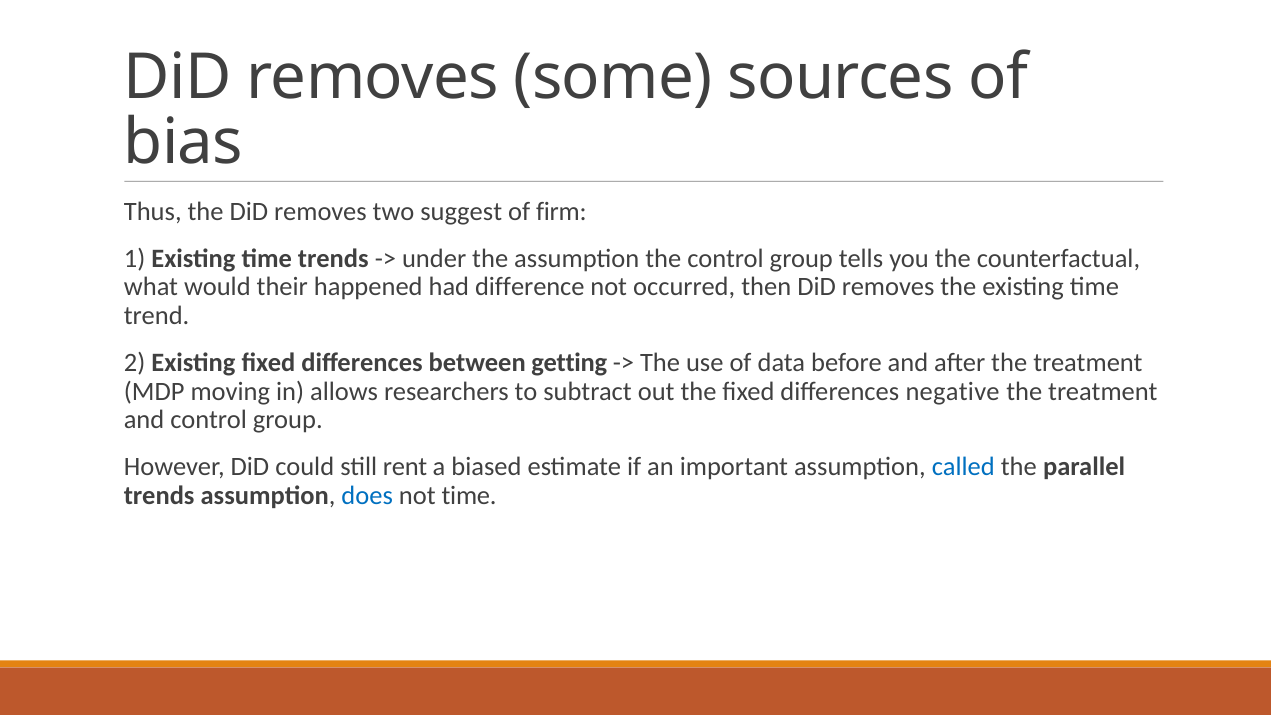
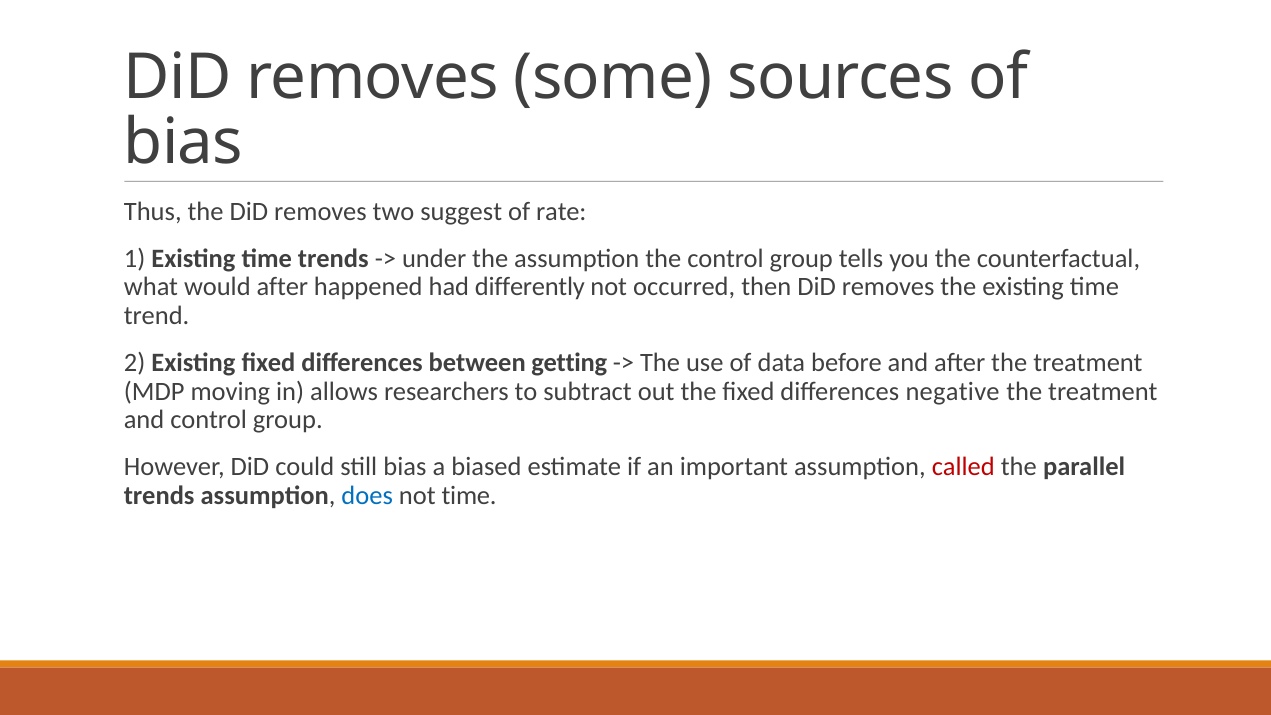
firm: firm -> rate
would their: their -> after
difference: difference -> differently
still rent: rent -> bias
called colour: blue -> red
